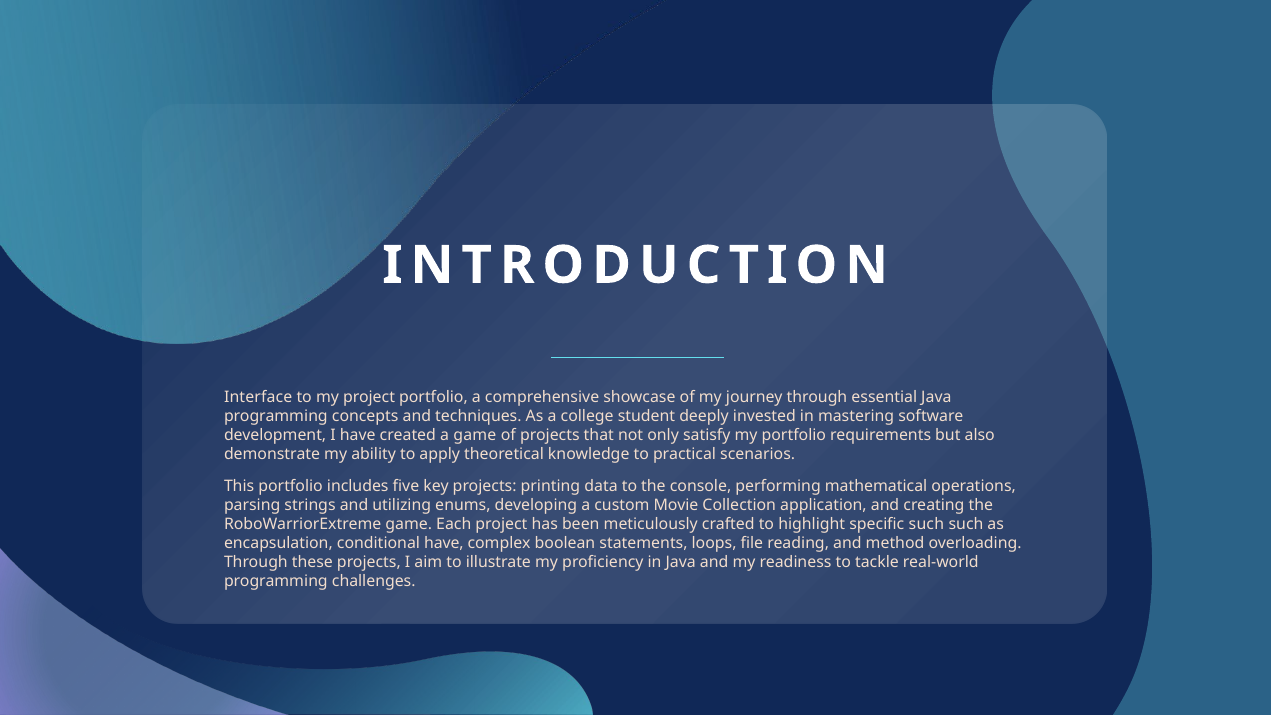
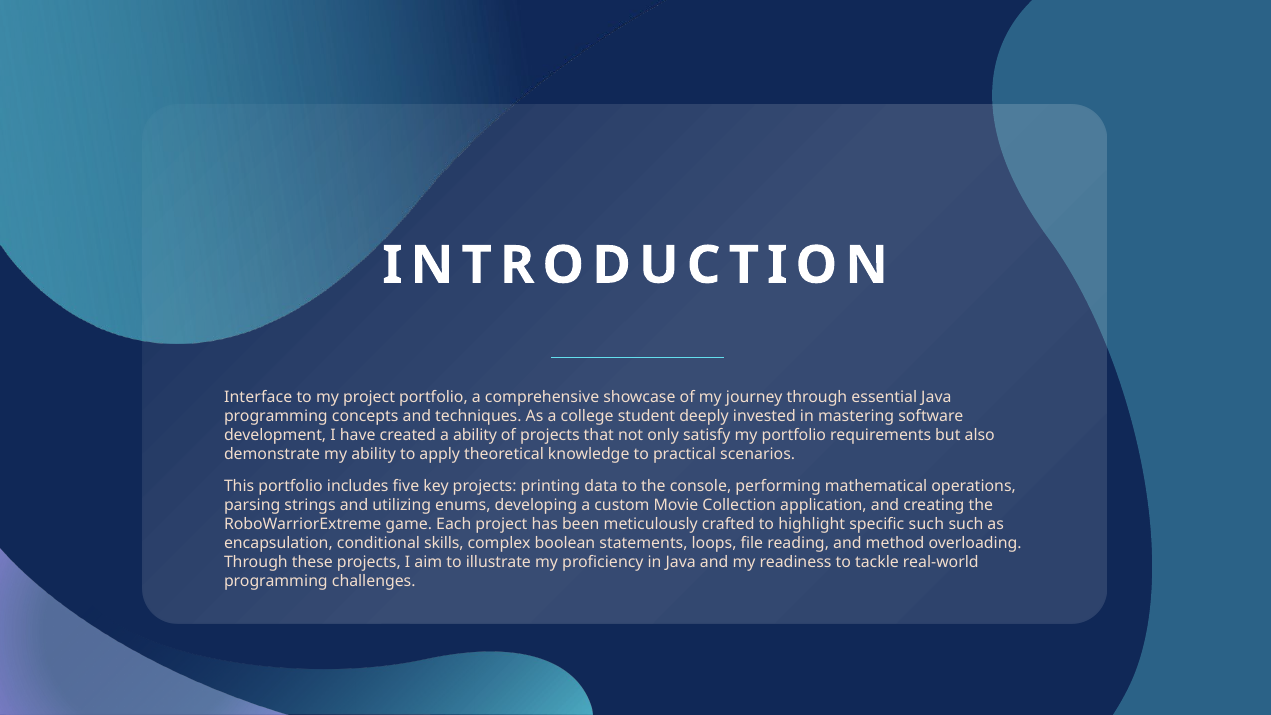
a game: game -> ability
conditional have: have -> skills
